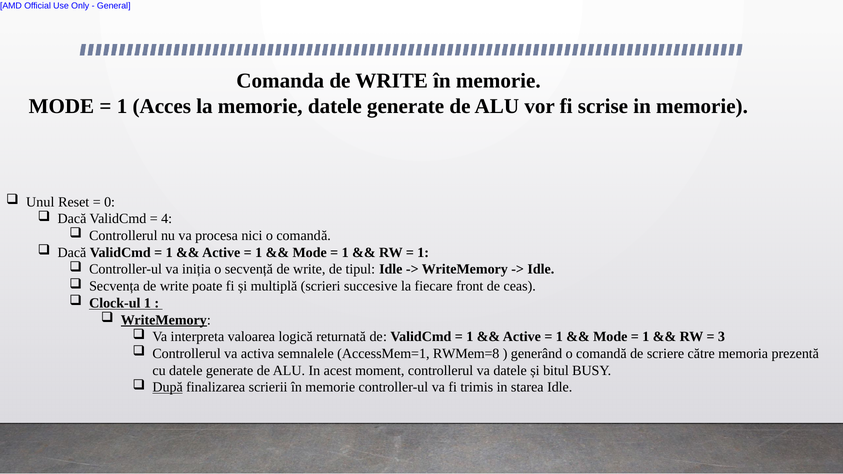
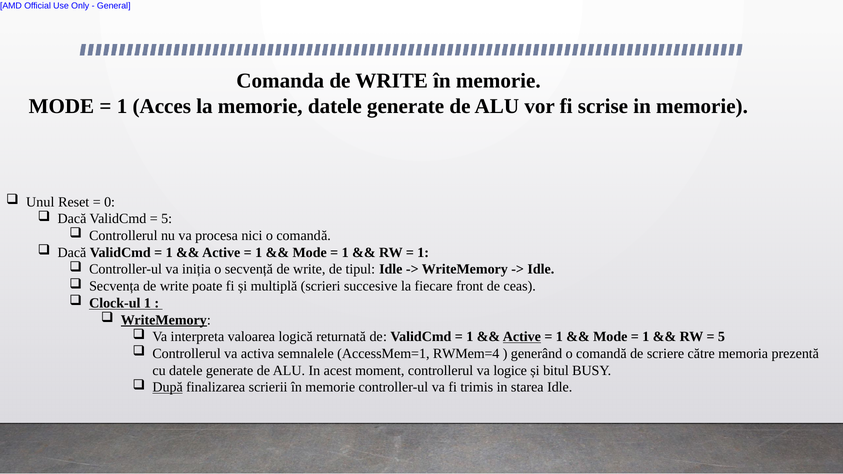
4 at (167, 219): 4 -> 5
Active at (522, 337) underline: none -> present
3 at (721, 337): 3 -> 5
RWMem=8: RWMem=8 -> RWMem=4
va datele: datele -> logice
